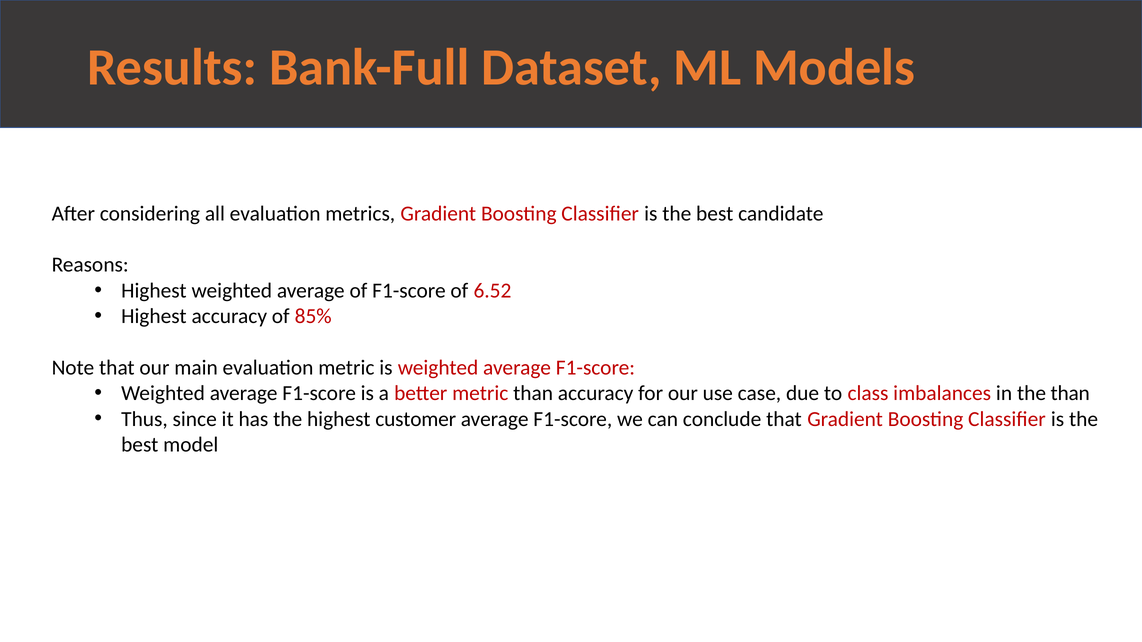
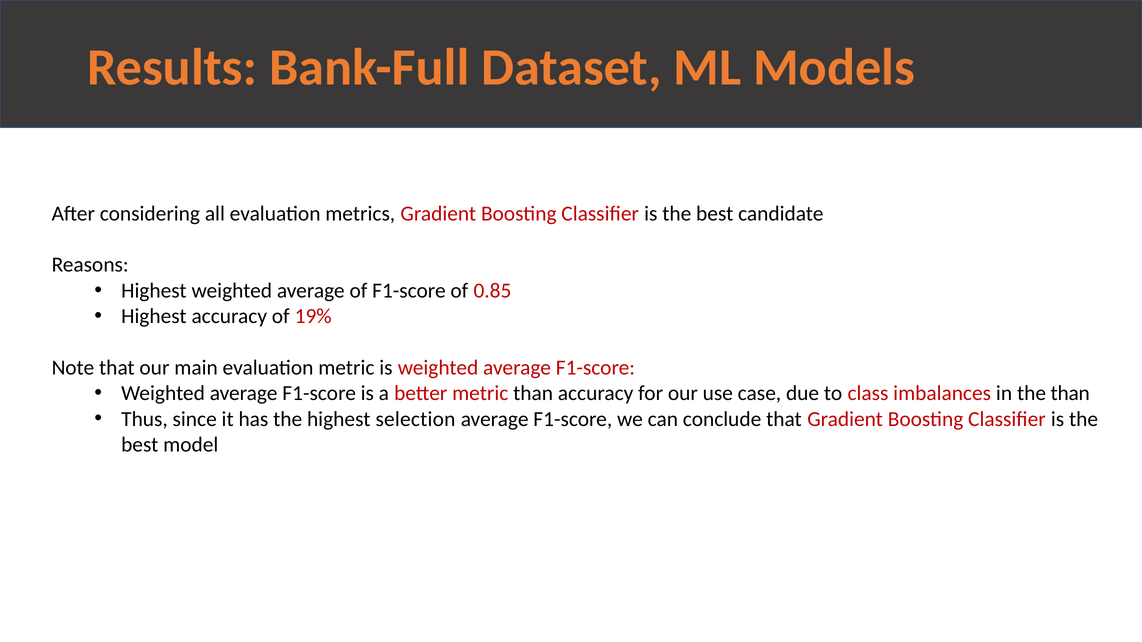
6.52: 6.52 -> 0.85
85%: 85% -> 19%
customer: customer -> selection
